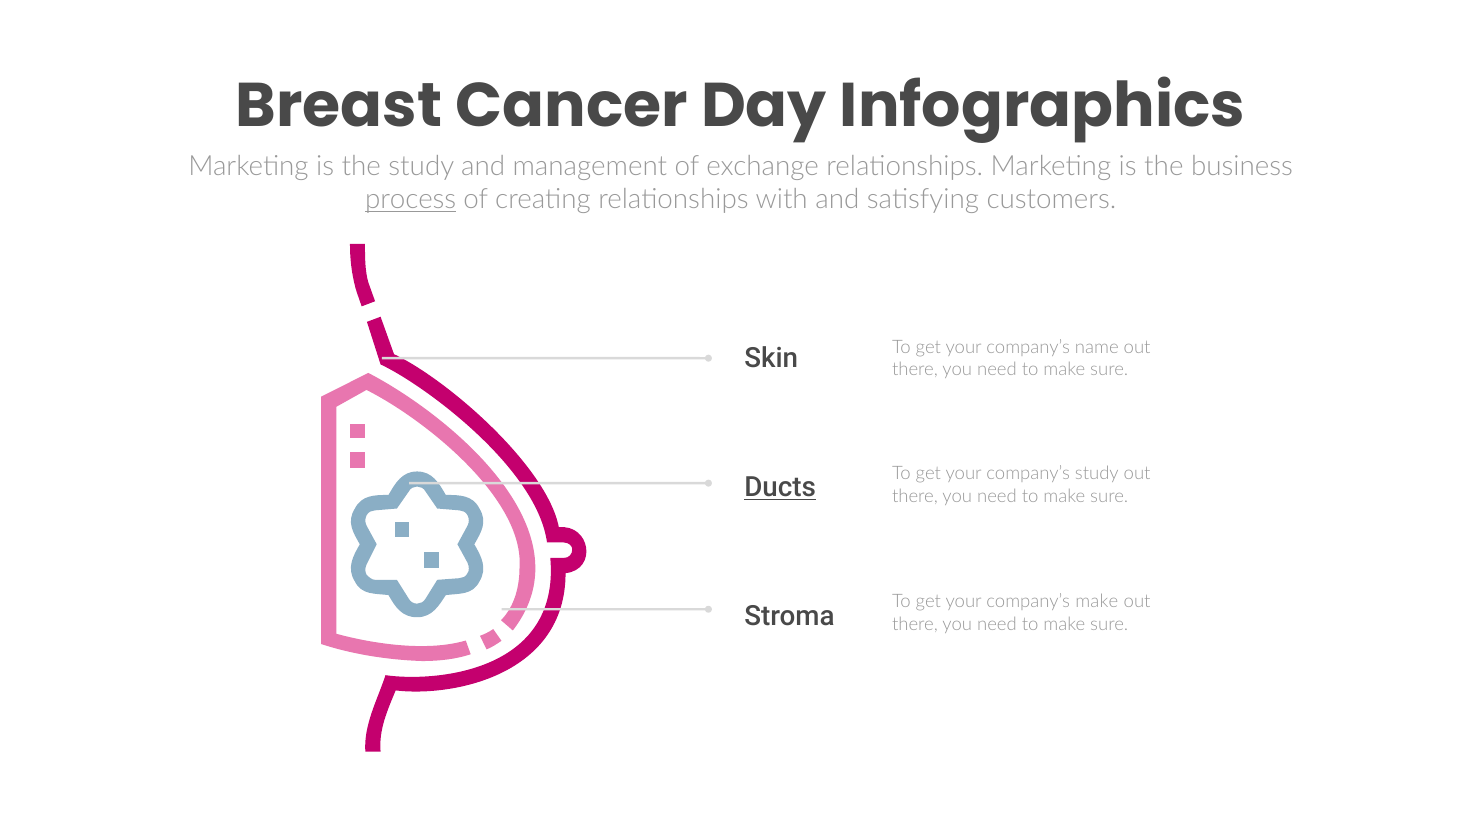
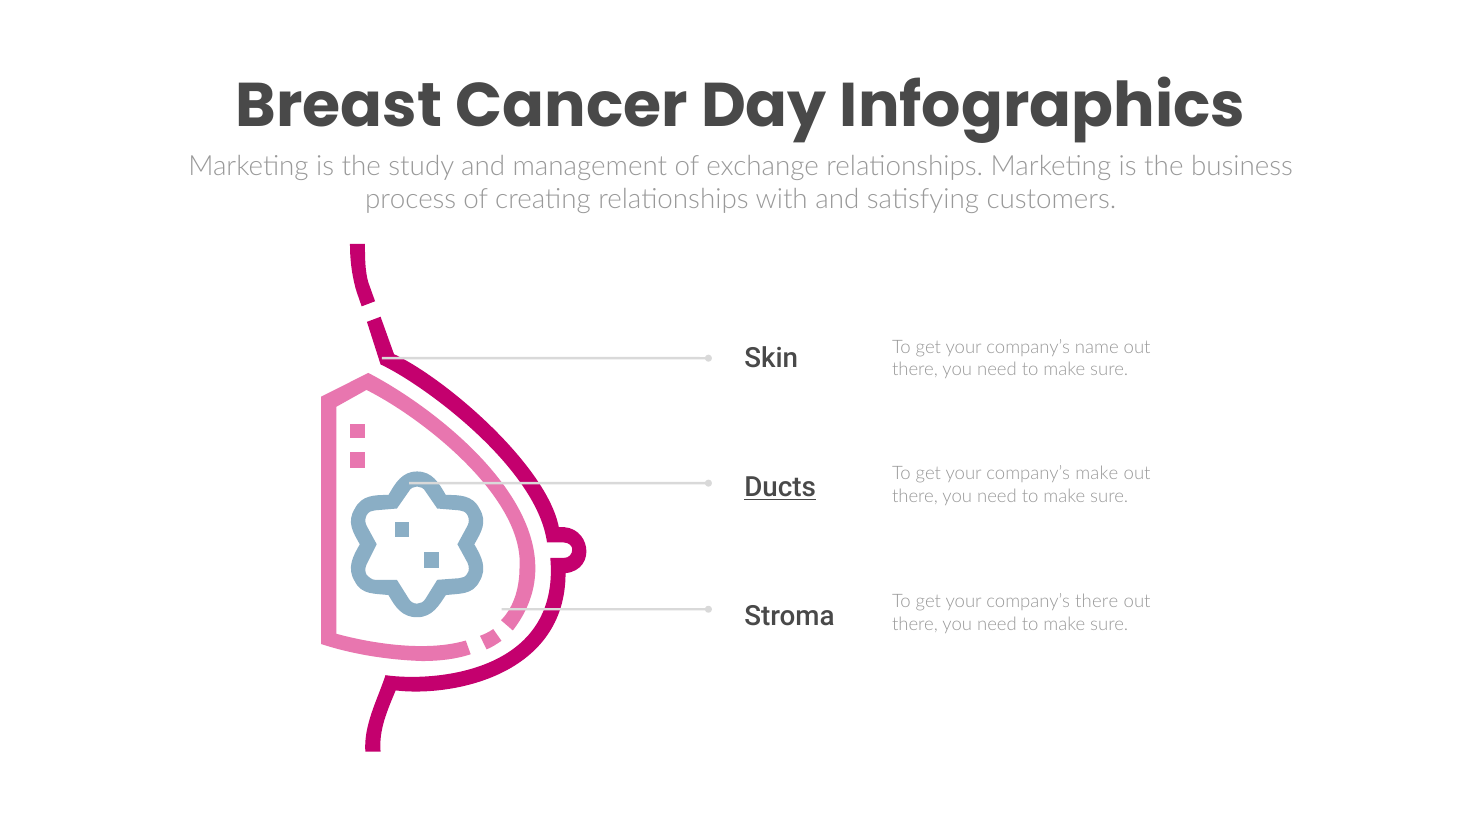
process underline: present -> none
company’s study: study -> make
company’s make: make -> there
